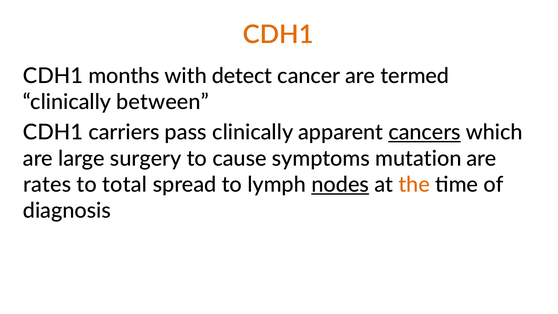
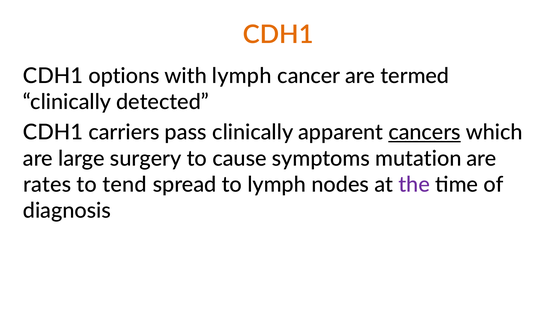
months: months -> options
with detect: detect -> lymph
between: between -> detected
total: total -> tend
nodes underline: present -> none
the colour: orange -> purple
